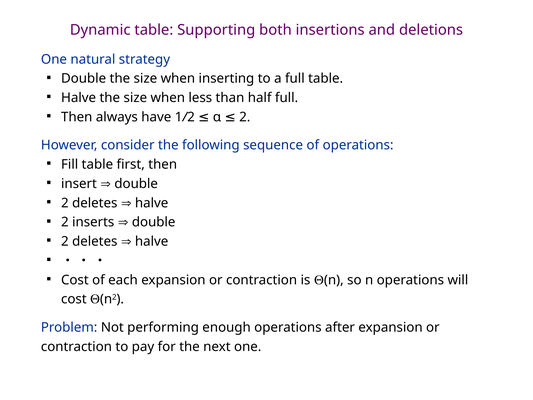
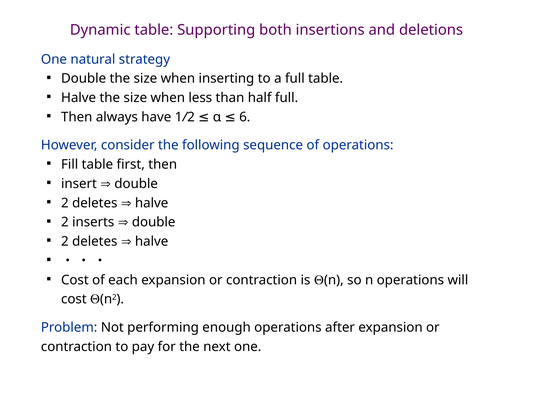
α 2: 2 -> 6
